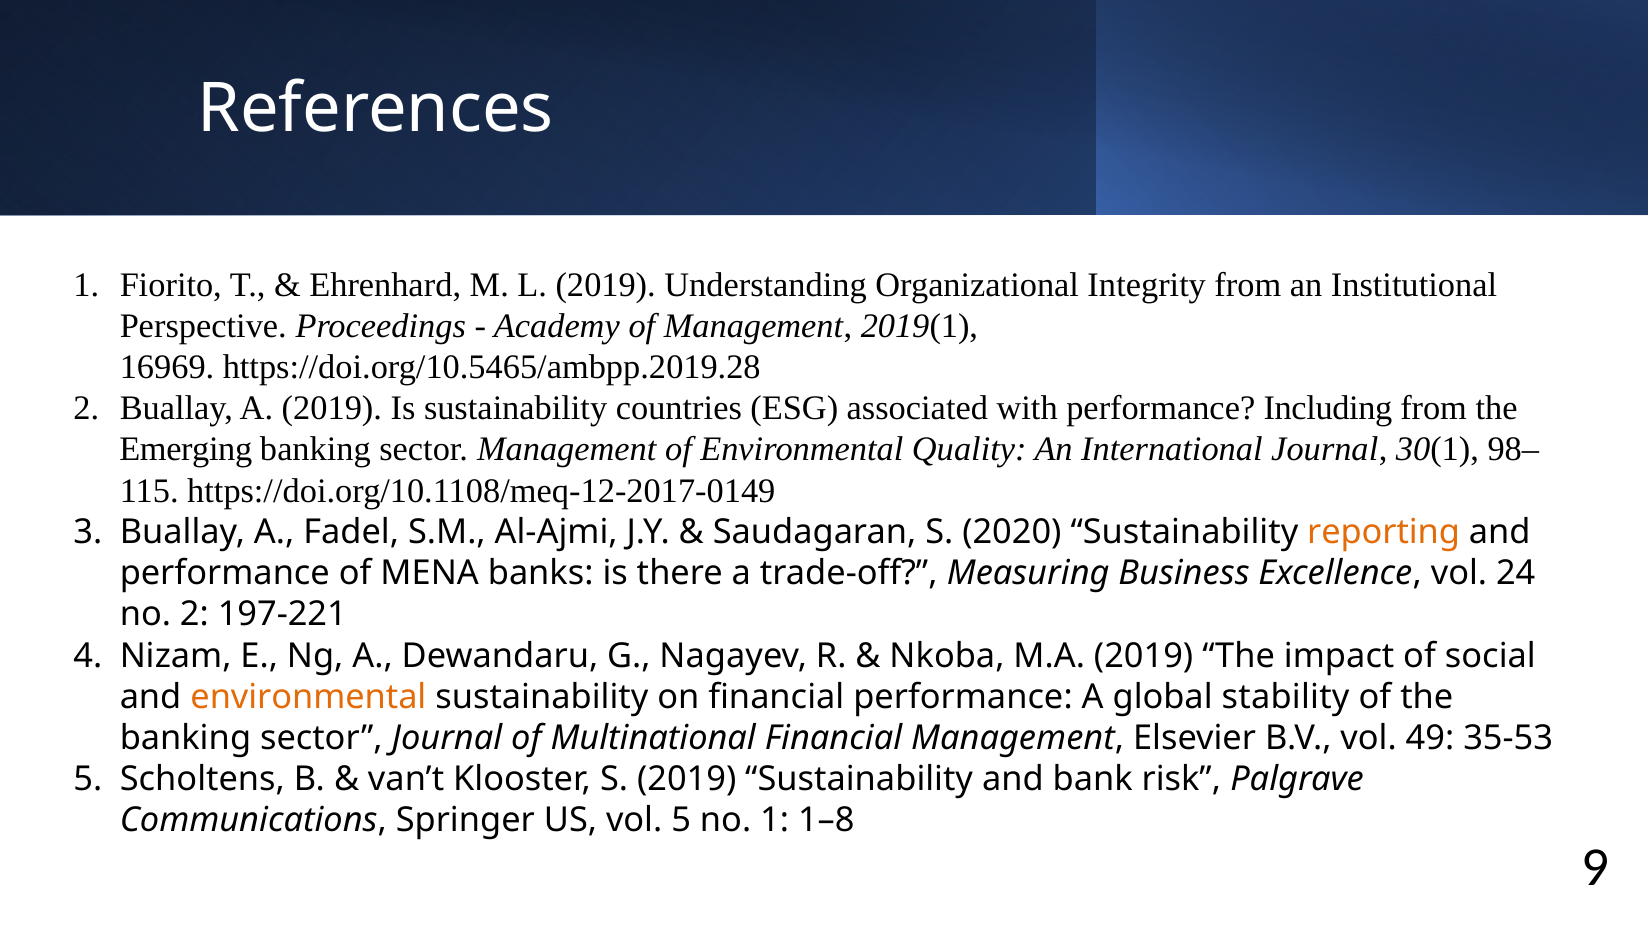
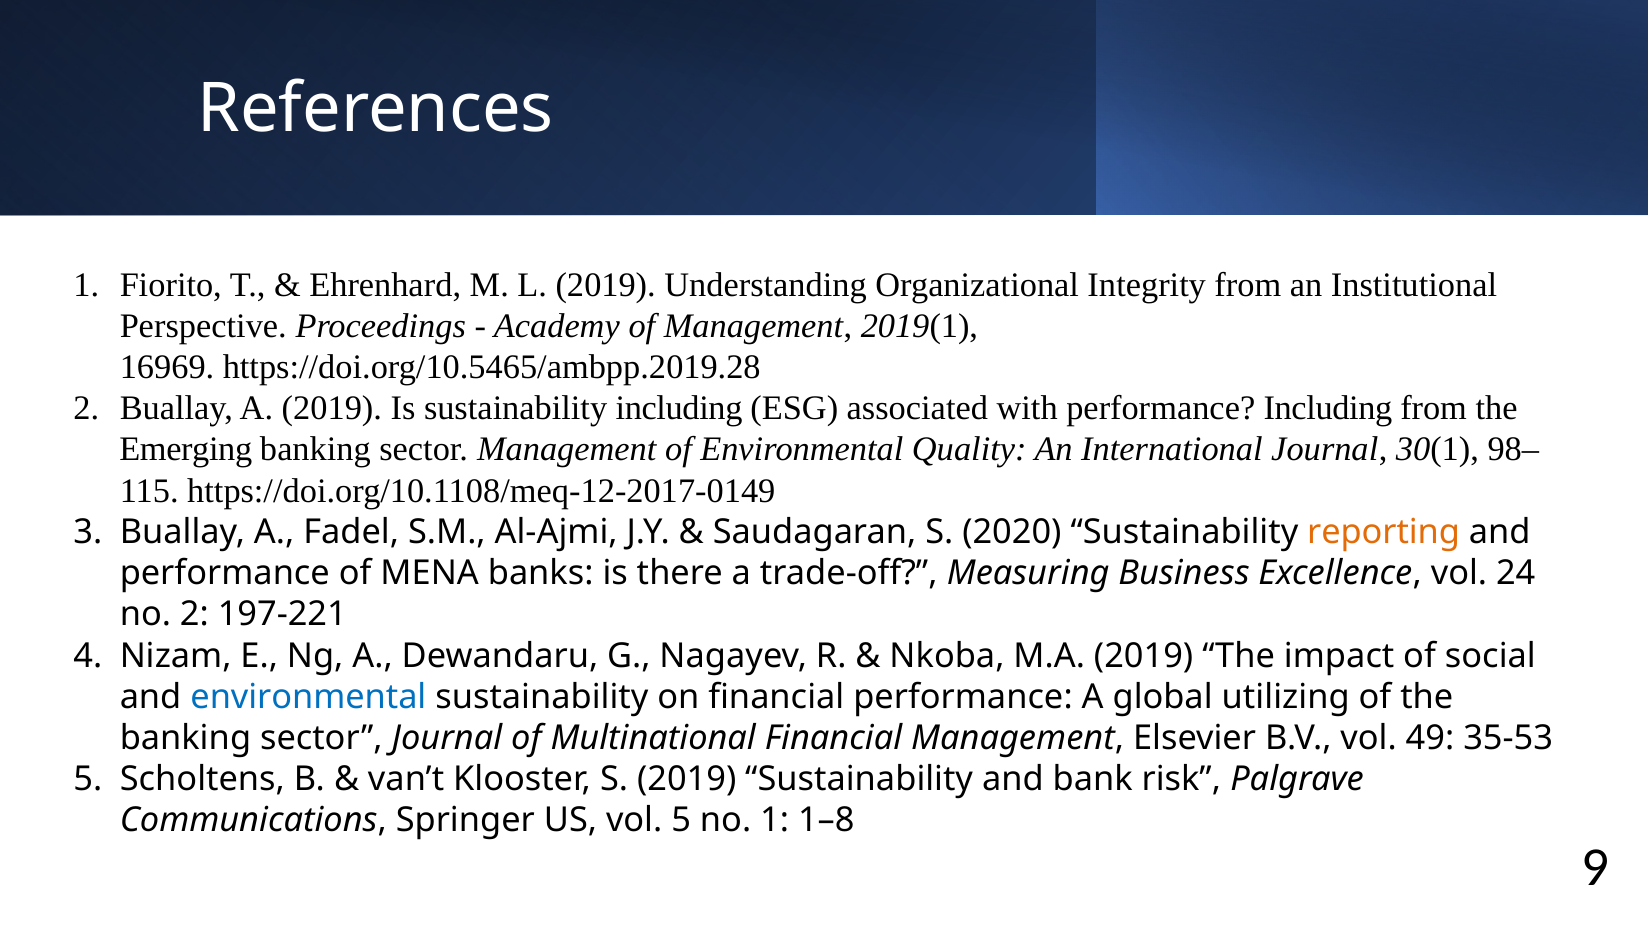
sustainability countries: countries -> including
environmental at (308, 697) colour: orange -> blue
stability: stability -> utilizing
